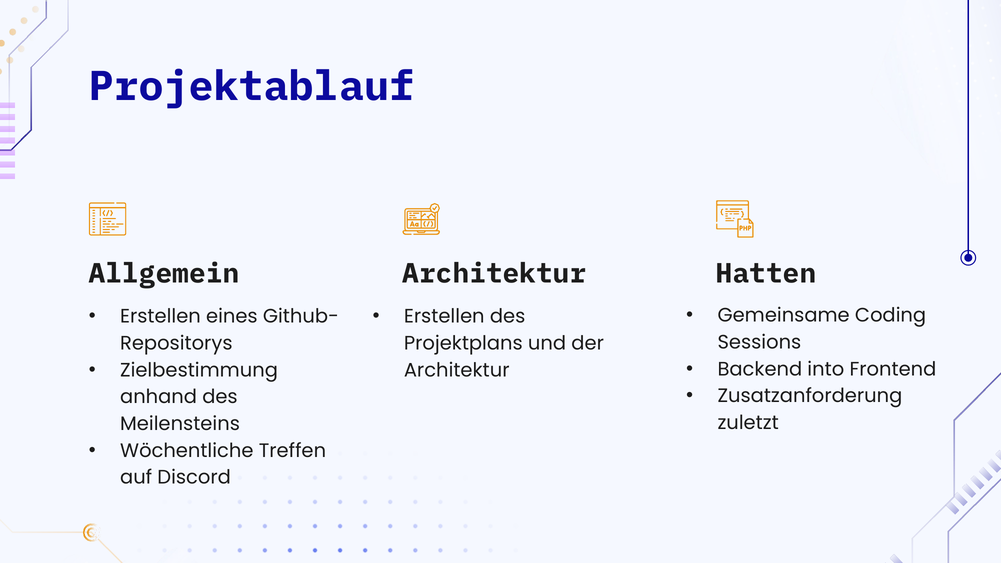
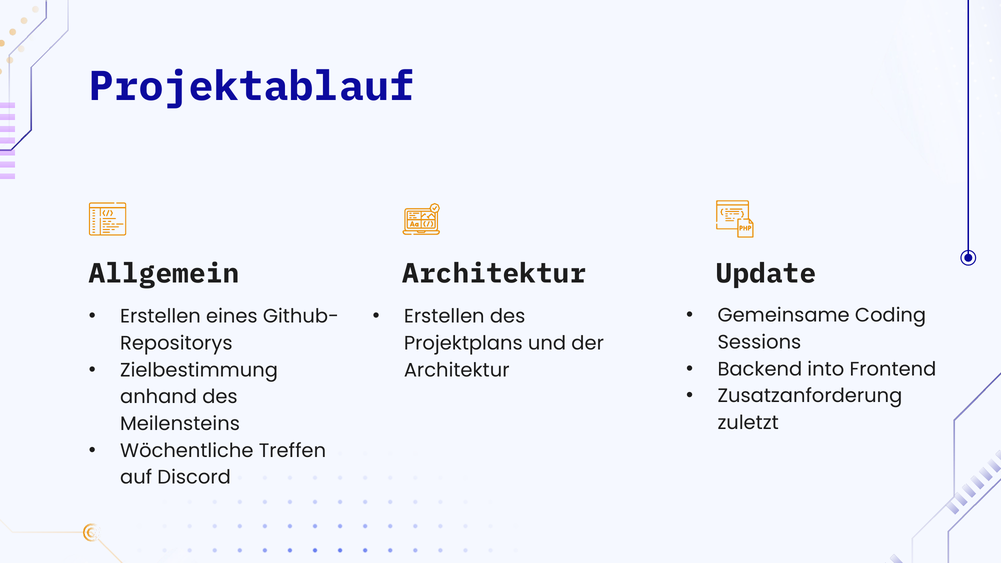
Hatten: Hatten -> Update
